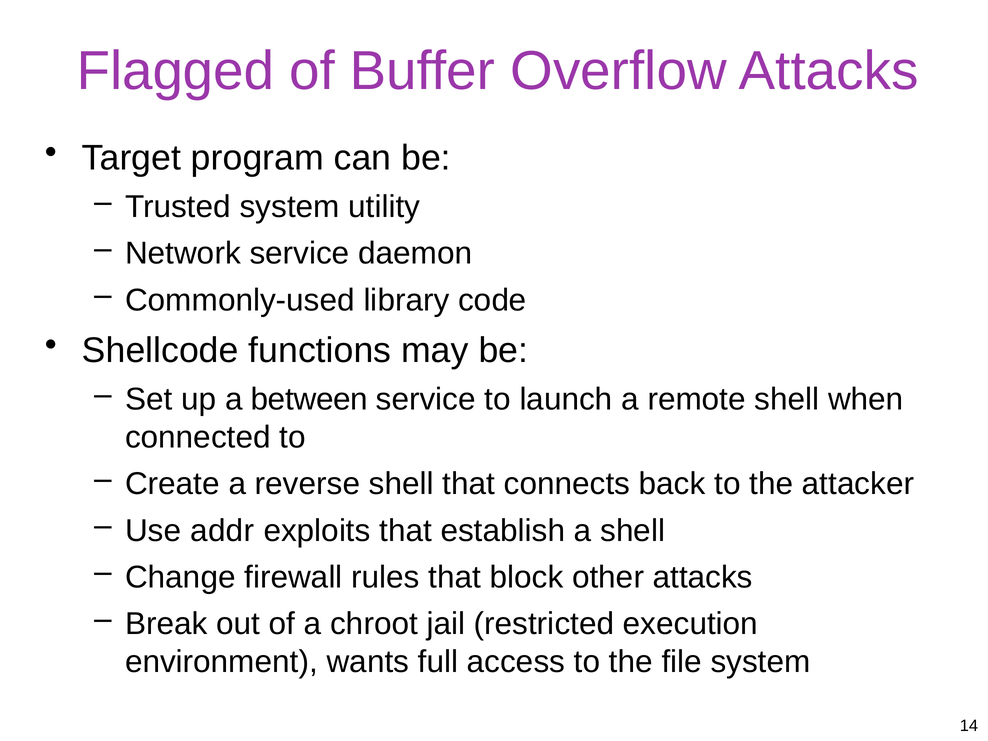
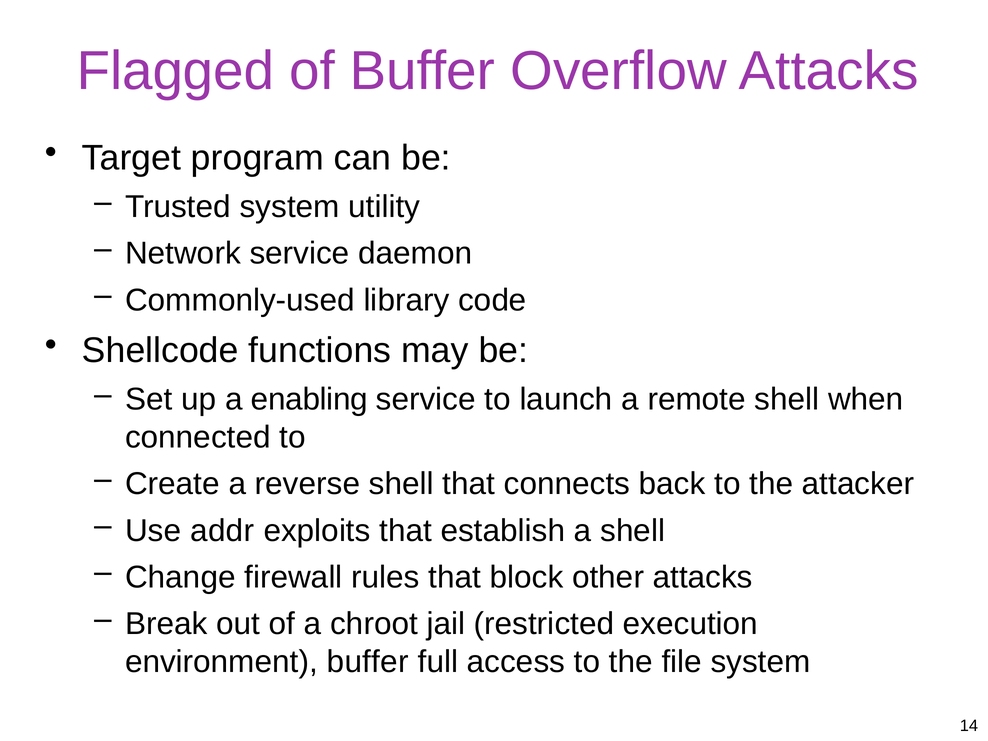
between: between -> enabling
environment wants: wants -> buffer
